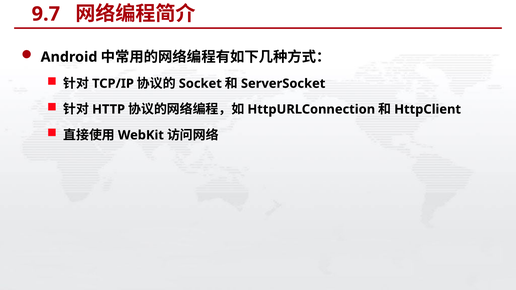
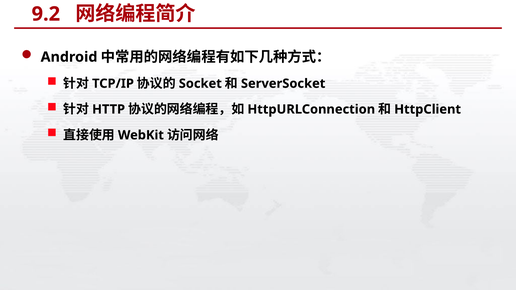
9.7: 9.7 -> 9.2
